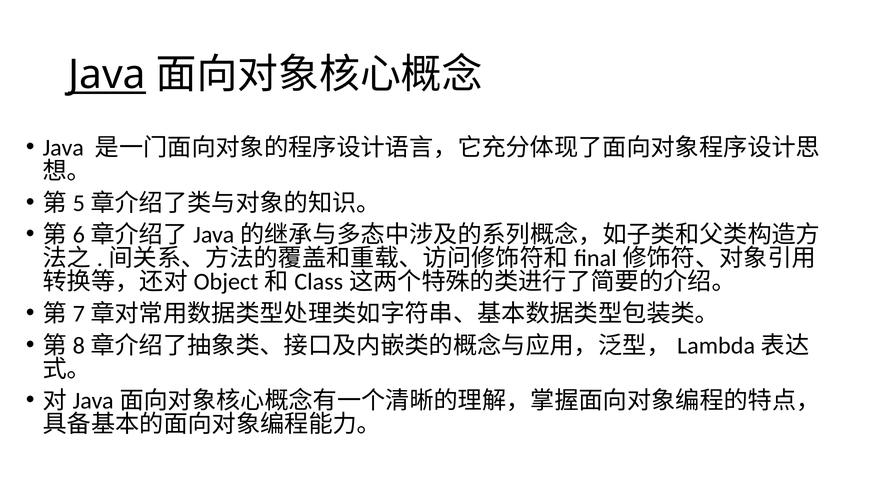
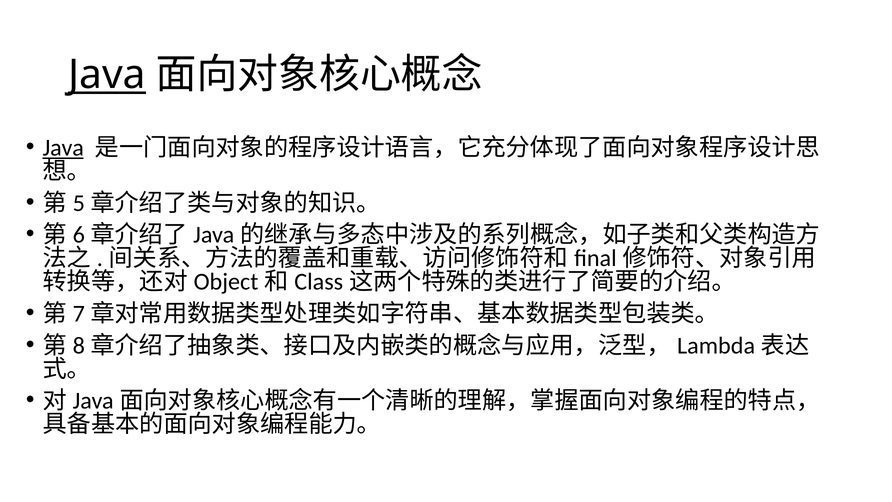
Java at (63, 148) underline: none -> present
